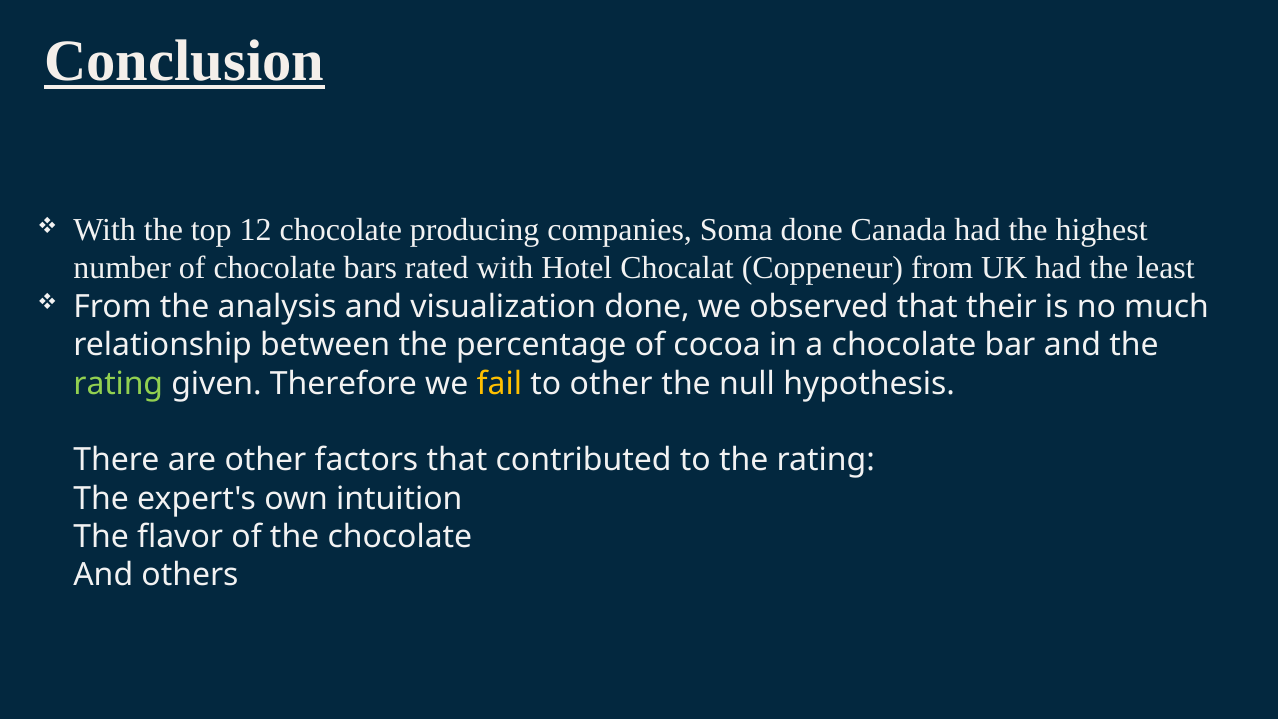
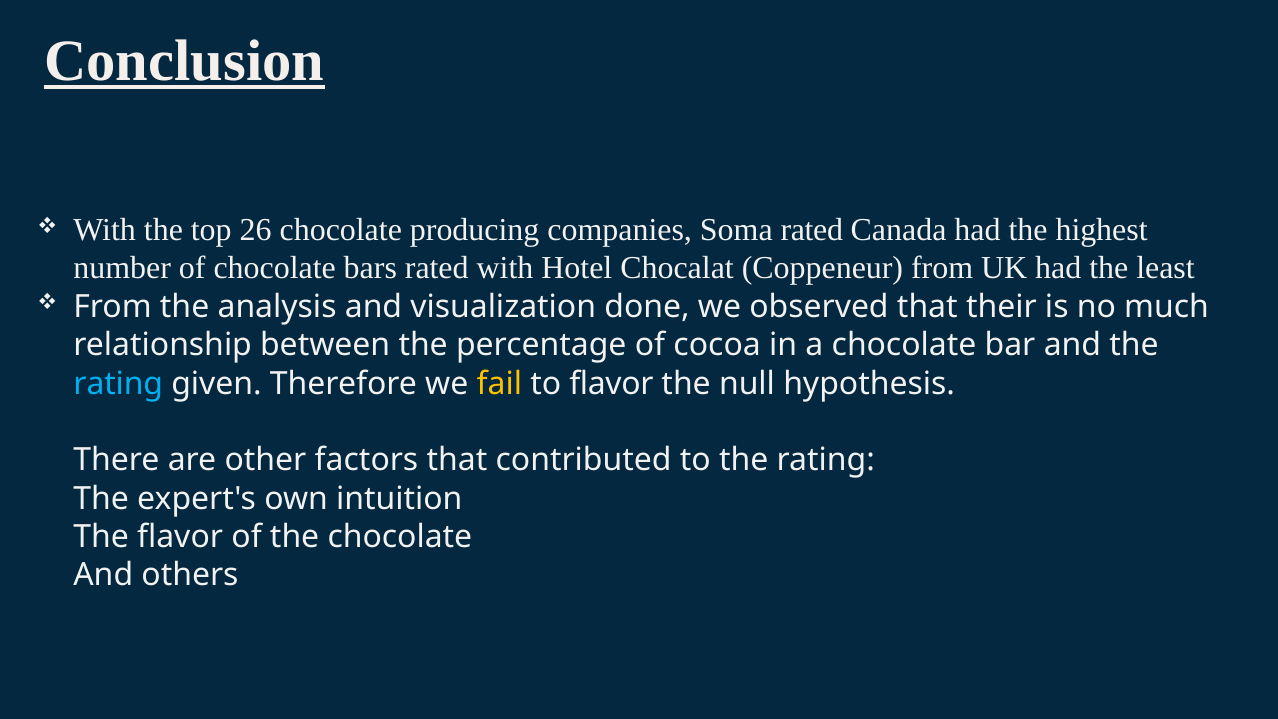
12: 12 -> 26
Soma done: done -> rated
rating at (118, 383) colour: light green -> light blue
to other: other -> flavor
